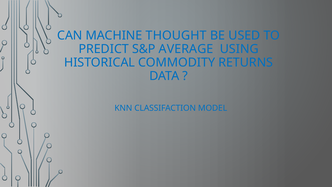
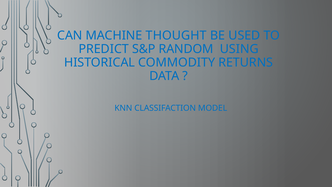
AVERAGE: AVERAGE -> RANDOM
